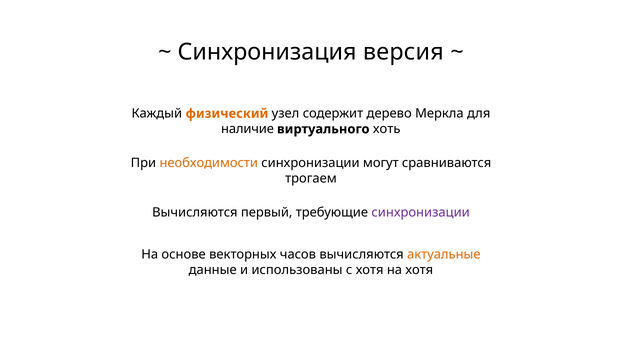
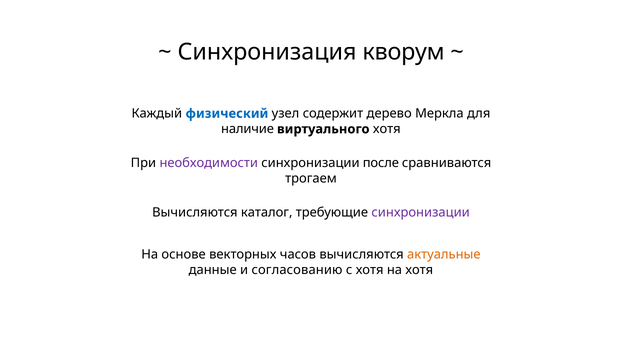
версия: версия -> кворум
физический colour: orange -> blue
виртуального хоть: хоть -> хотя
необходимости colour: orange -> purple
могут: могут -> после
первый: первый -> каталог
использованы: использованы -> согласованию
